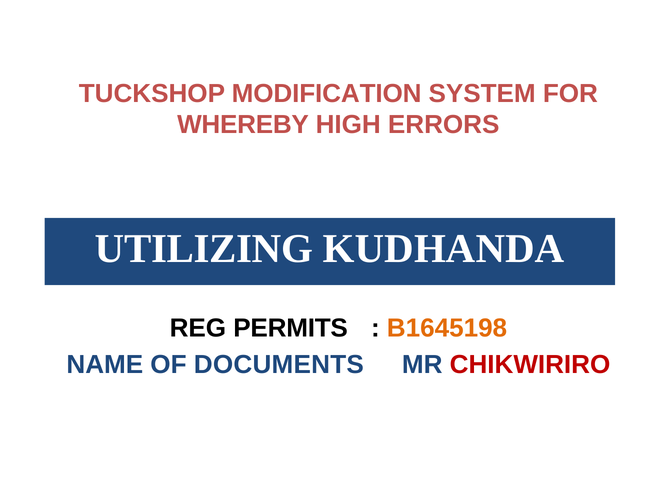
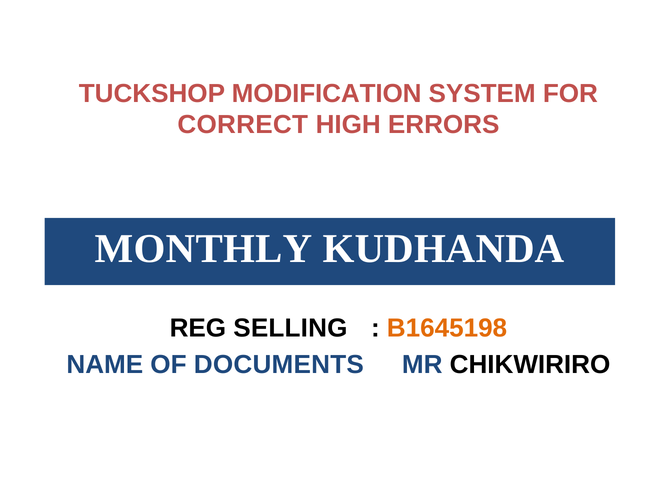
WHEREBY: WHEREBY -> CORRECT
UTILIZING: UTILIZING -> MONTHLY
PERMITS: PERMITS -> SELLING
CHIKWIRIRO colour: red -> black
